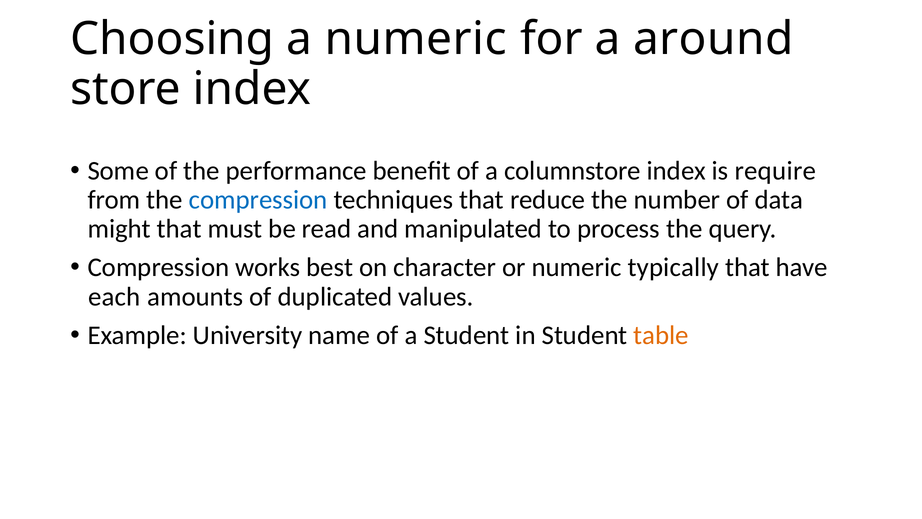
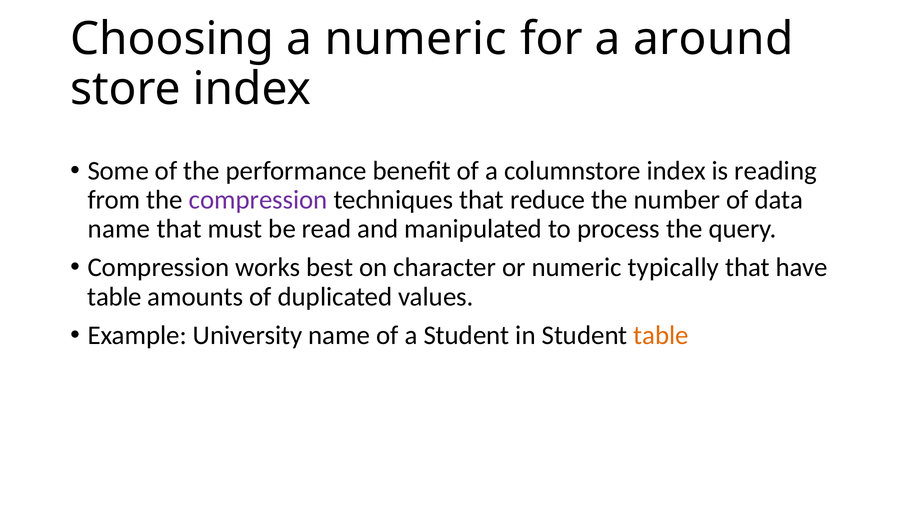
require: require -> reading
compression at (258, 200) colour: blue -> purple
might at (119, 229): might -> name
each at (114, 296): each -> table
